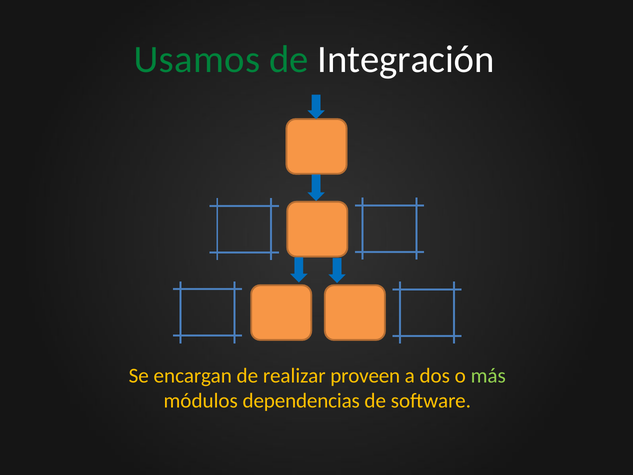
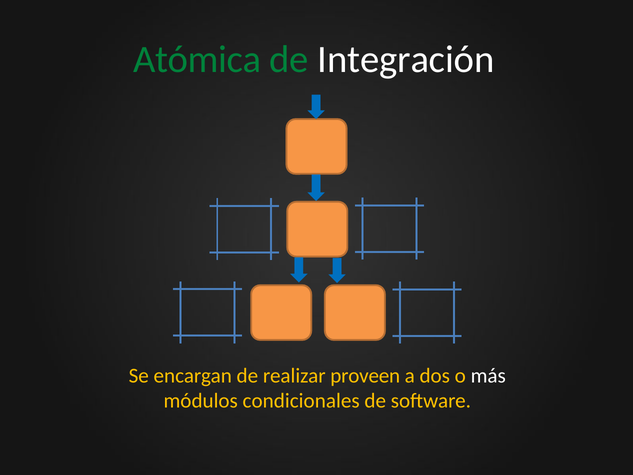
Usamos: Usamos -> Atómica
más colour: light green -> white
dependencias: dependencias -> condicionales
